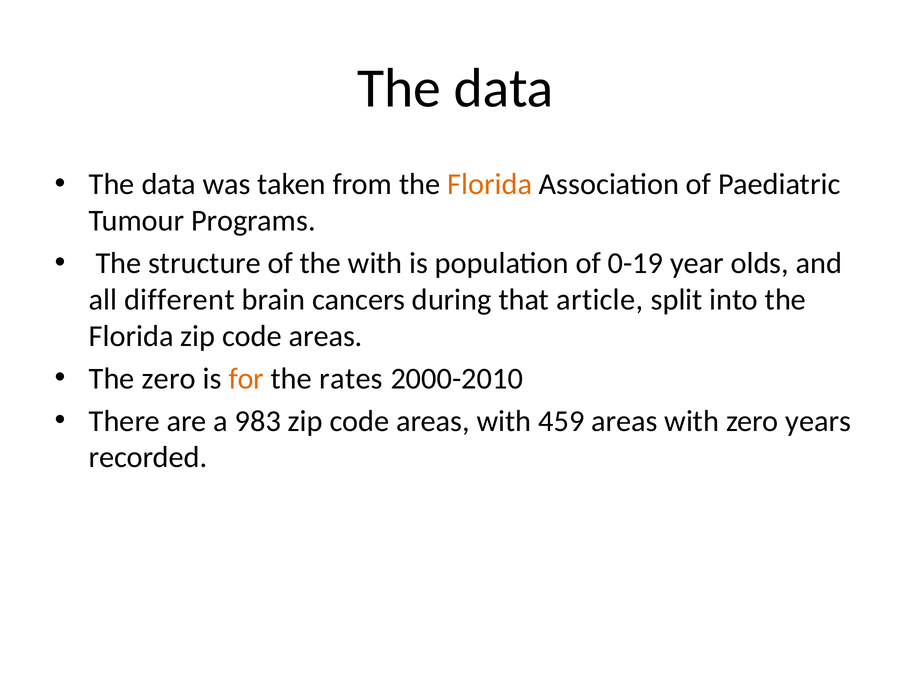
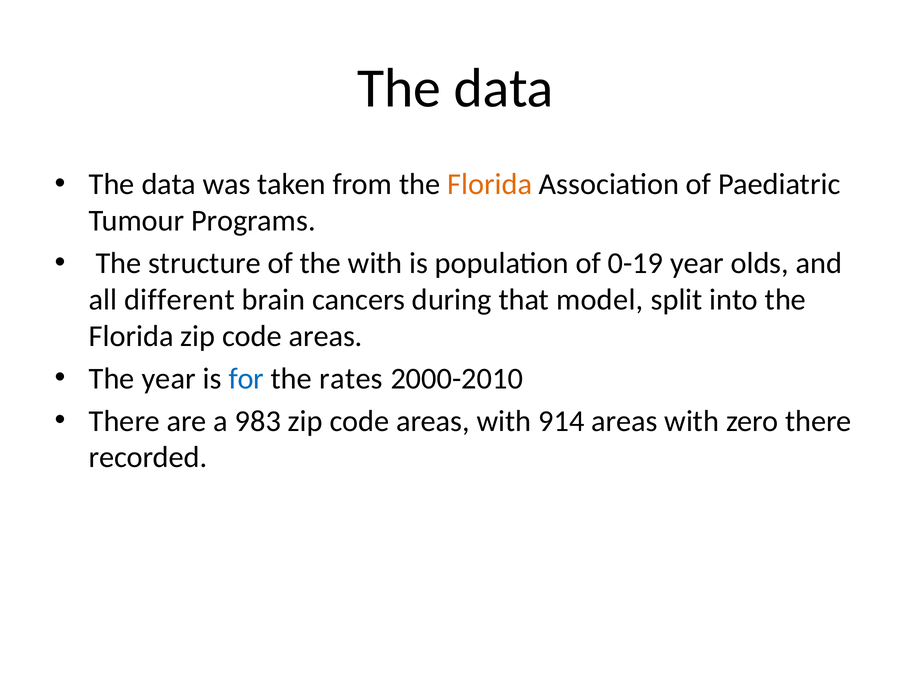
article: article -> model
The zero: zero -> year
for colour: orange -> blue
459: 459 -> 914
zero years: years -> there
